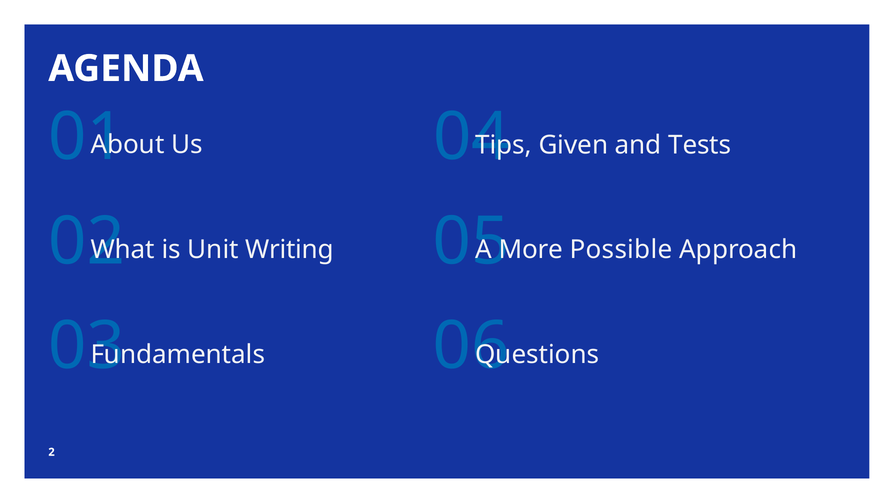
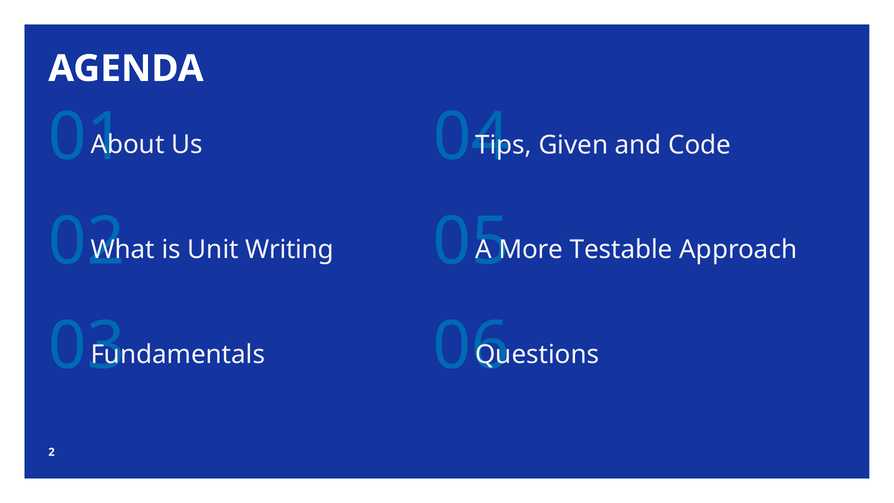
Tests: Tests -> Code
Possible: Possible -> Testable
